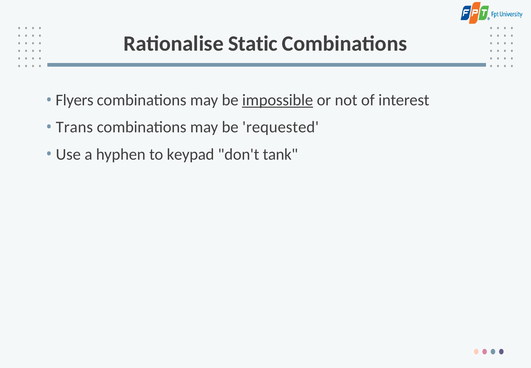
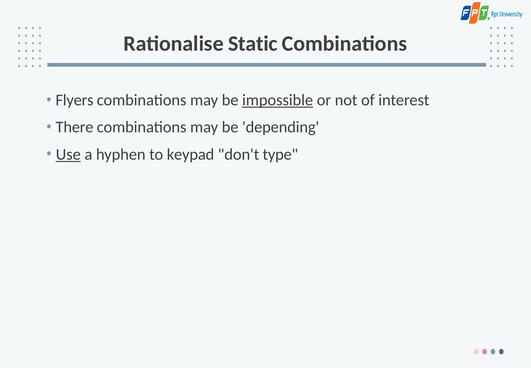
Trans: Trans -> There
requested: requested -> depending
Use underline: none -> present
tank: tank -> type
